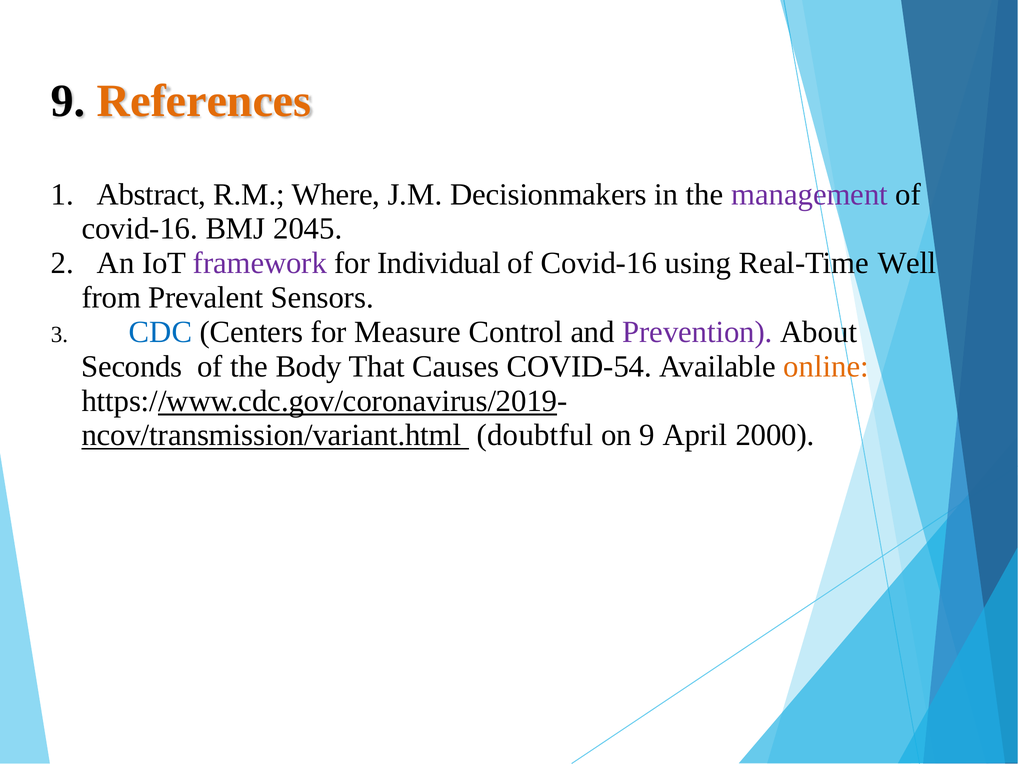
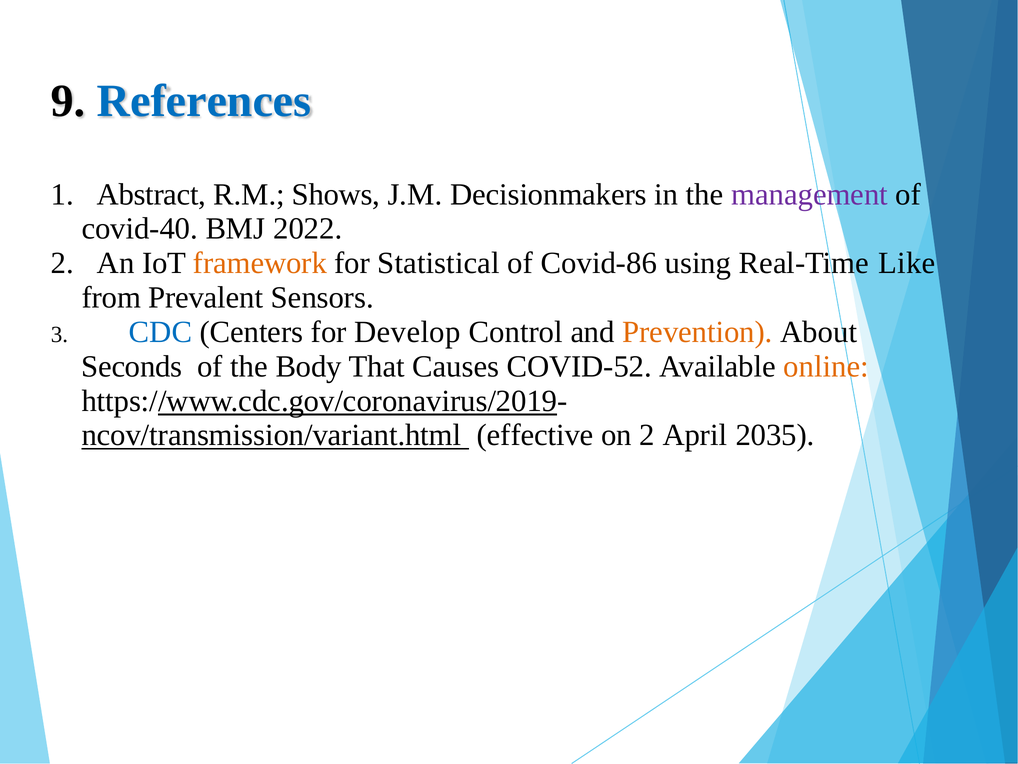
References colour: orange -> blue
Where: Where -> Shows
covid-16 at (140, 229): covid-16 -> covid-40
2045: 2045 -> 2022
framework colour: purple -> orange
Individual: Individual -> Statistical
Covid-16 at (599, 263): Covid-16 -> Covid-86
Well: Well -> Like
Measure: Measure -> Develop
Prevention colour: purple -> orange
COVID-54: COVID-54 -> COVID-52
doubtful: doubtful -> effective
on 9: 9 -> 2
2000: 2000 -> 2035
